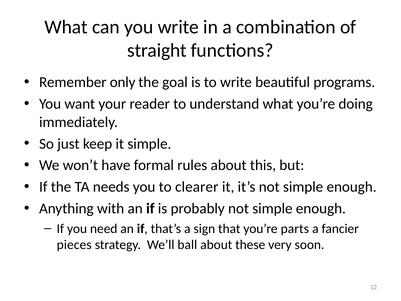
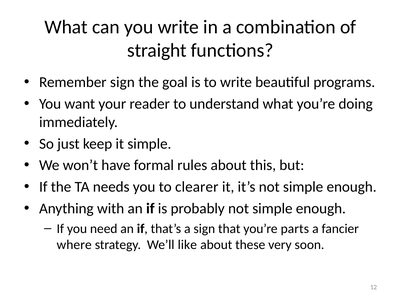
Remember only: only -> sign
pieces: pieces -> where
ball: ball -> like
